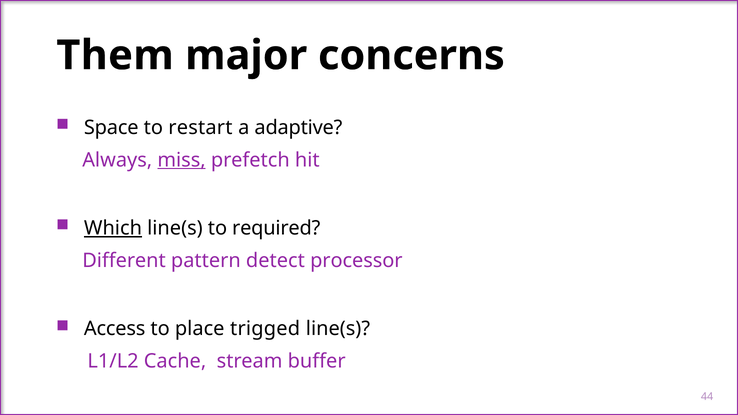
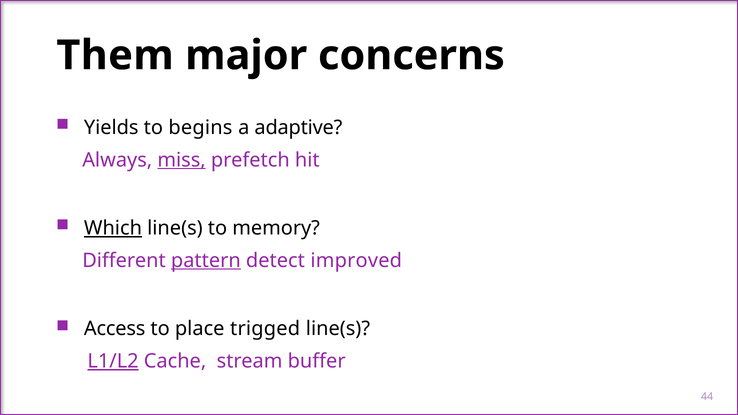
Space: Space -> Yields
restart: restart -> begins
required: required -> memory
pattern underline: none -> present
processor: processor -> improved
L1/L2 underline: none -> present
